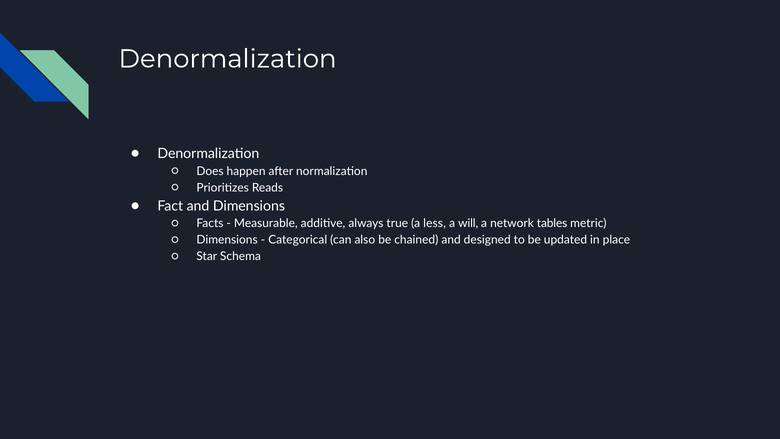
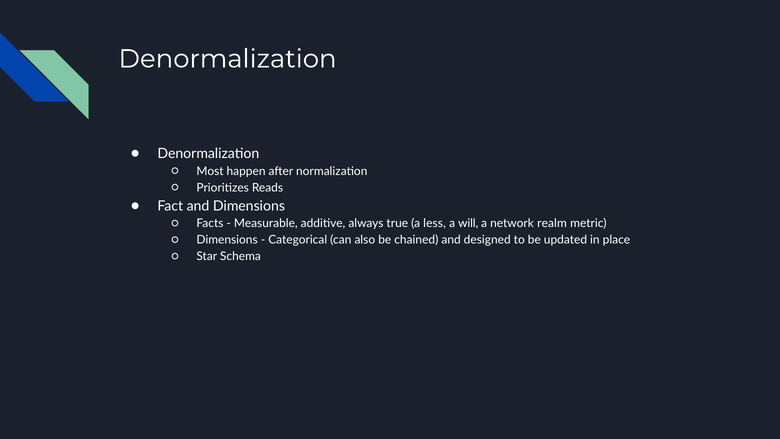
Does: Does -> Most
tables: tables -> realm
